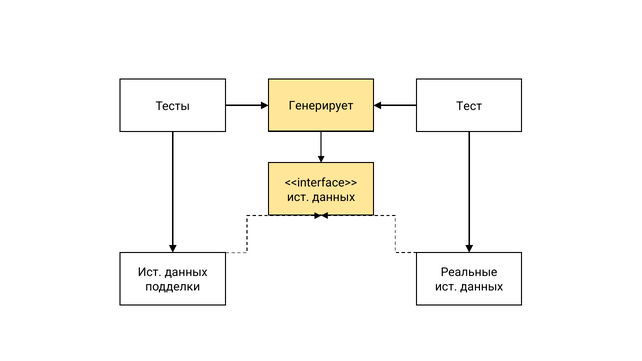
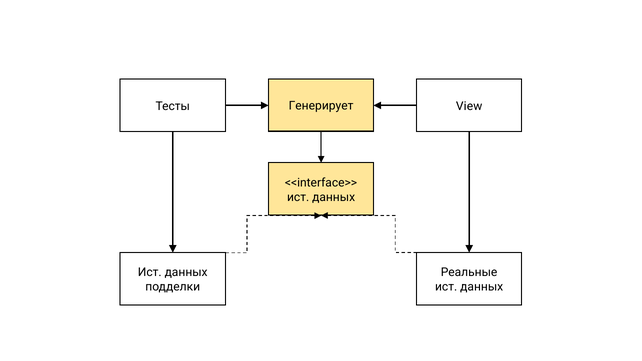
Тест: Тест -> View
